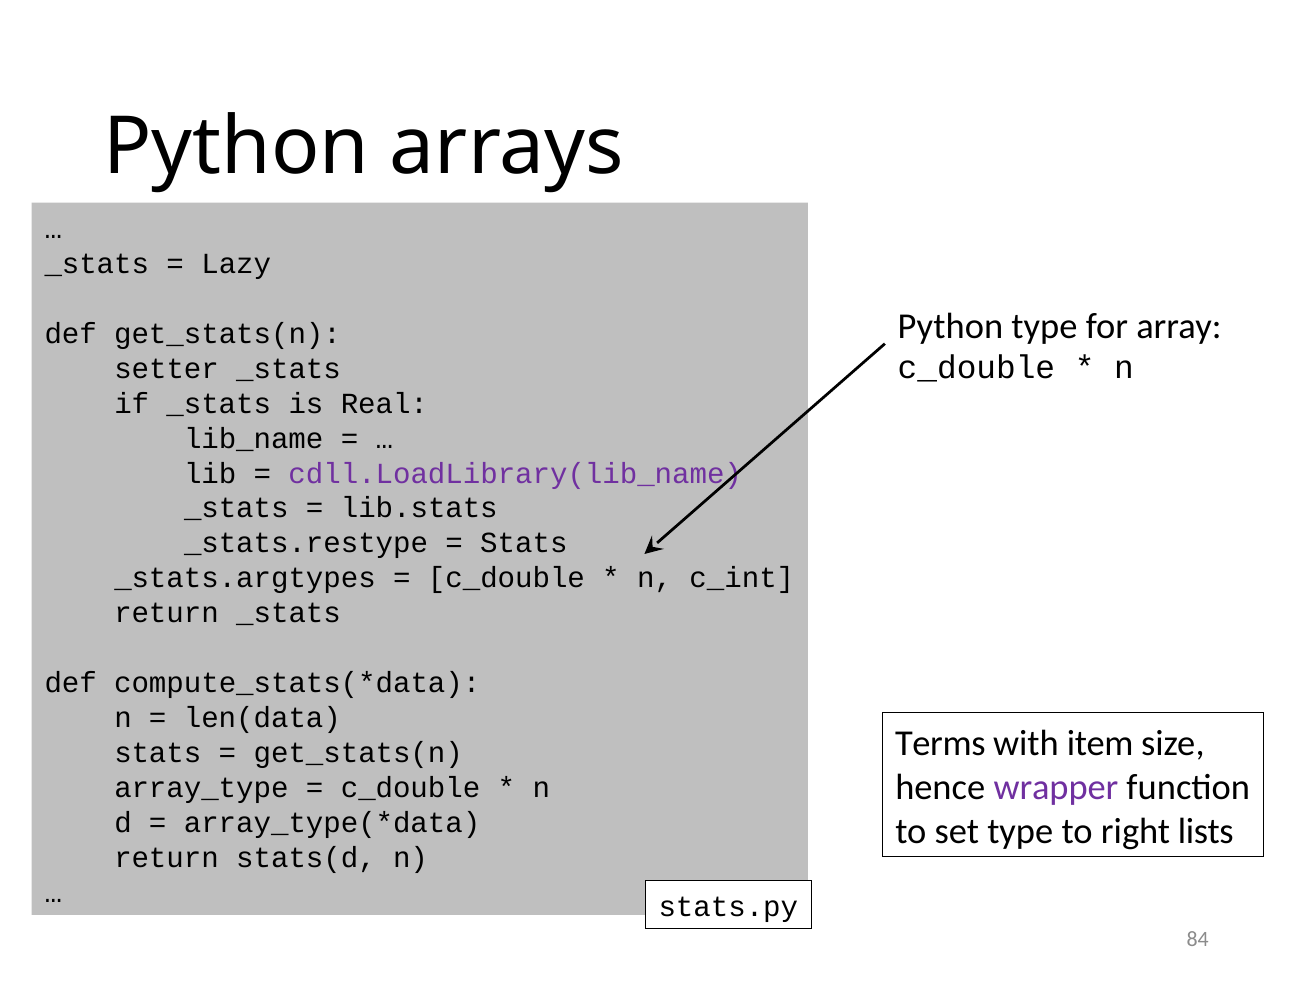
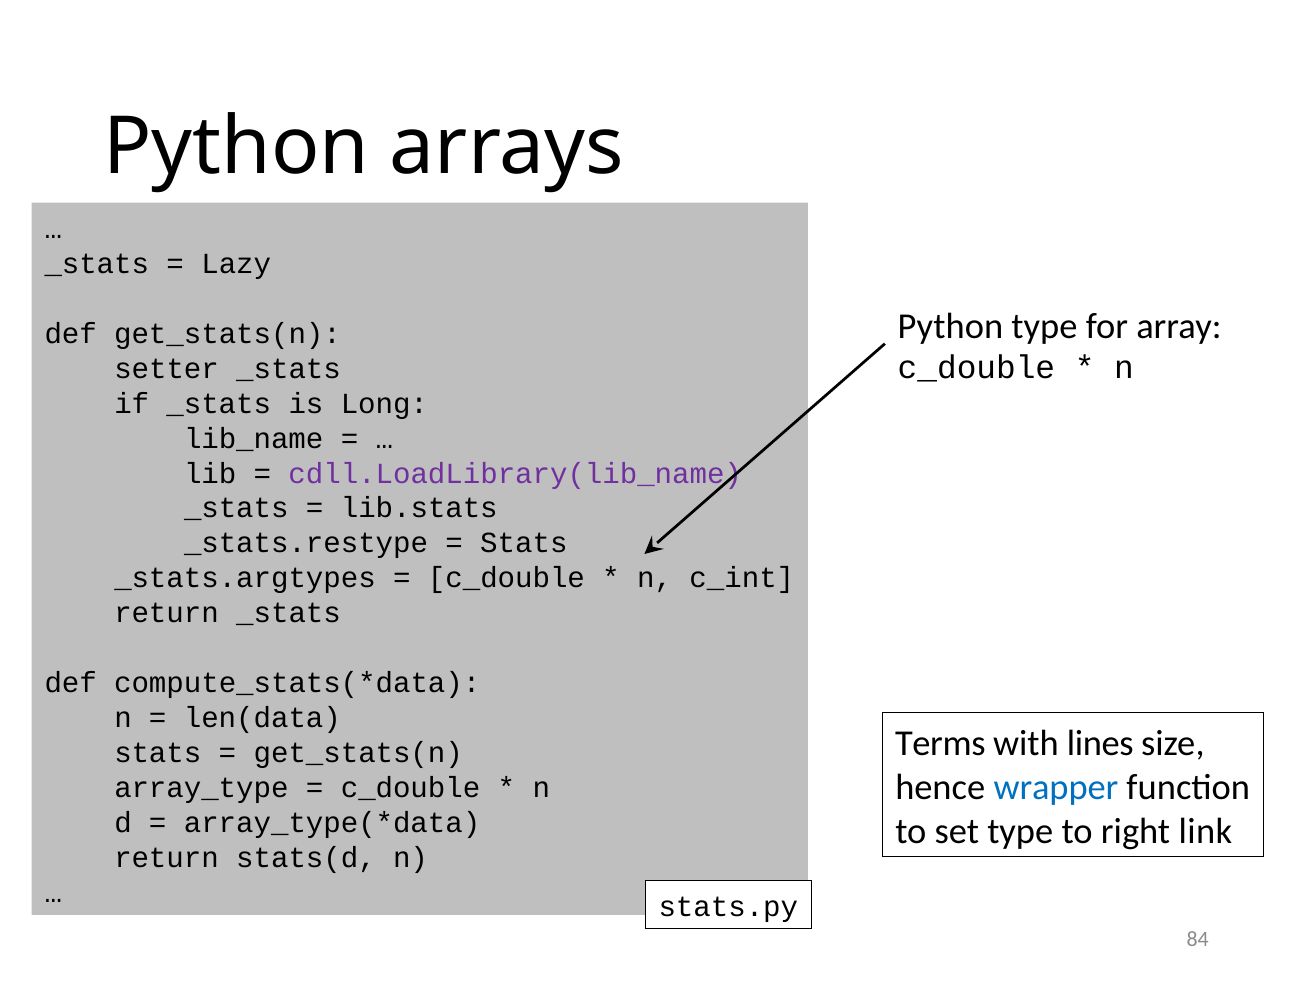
Real: Real -> Long
item: item -> lines
wrapper colour: purple -> blue
lists: lists -> link
